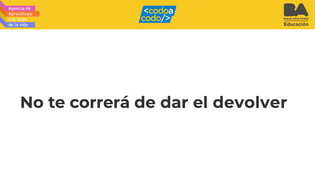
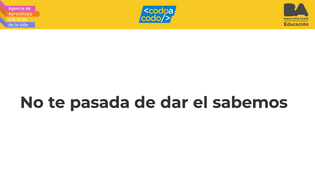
correrá: correrá -> pasada
devolver: devolver -> sabemos
